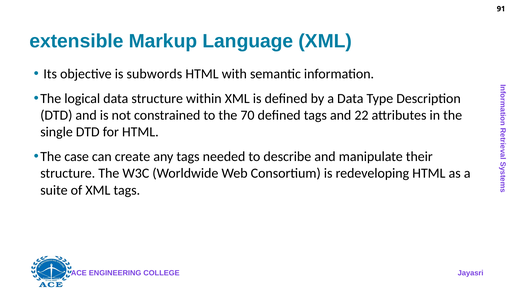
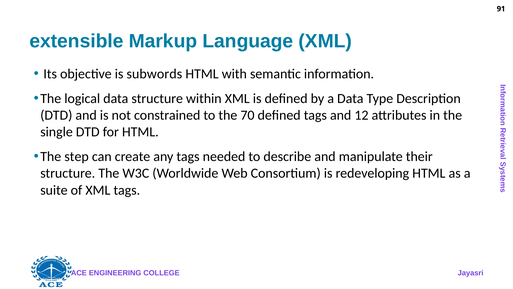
22: 22 -> 12
case: case -> step
